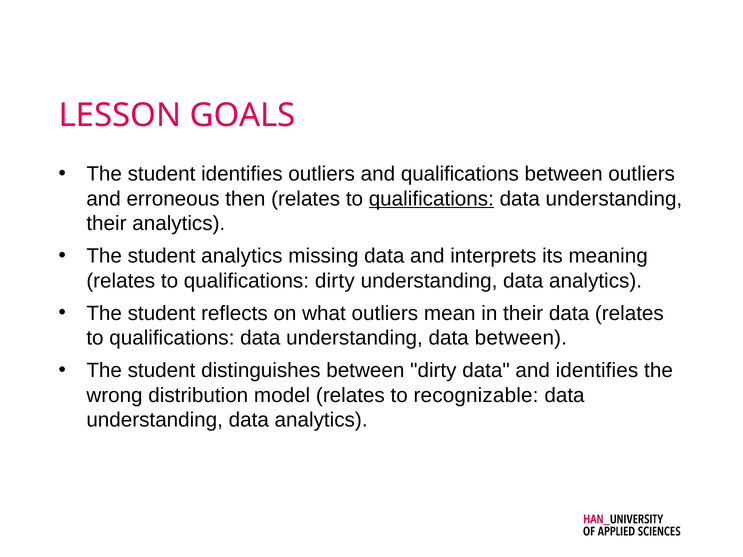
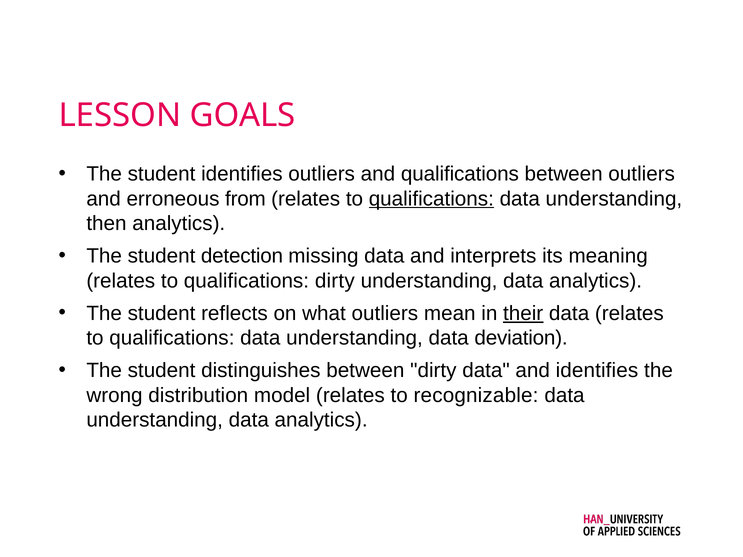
then: then -> from
their at (106, 224): their -> then
student analytics: analytics -> detection
their at (523, 313) underline: none -> present
data between: between -> deviation
